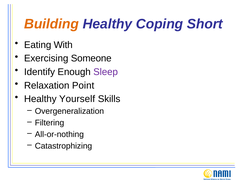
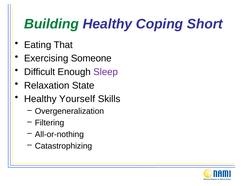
Building colour: orange -> green
With: With -> That
Identify: Identify -> Difficult
Point: Point -> State
